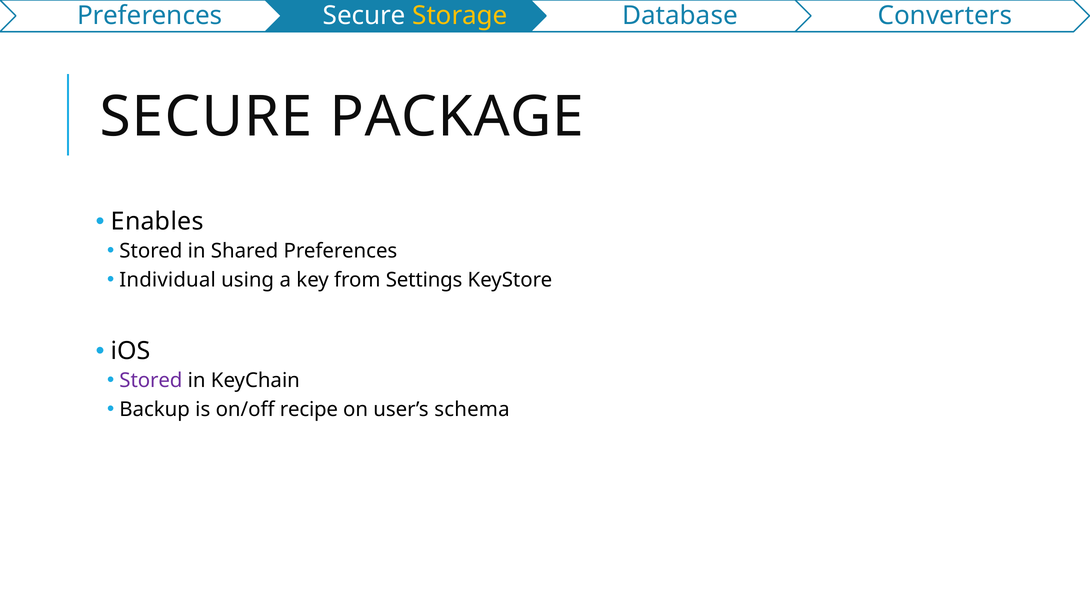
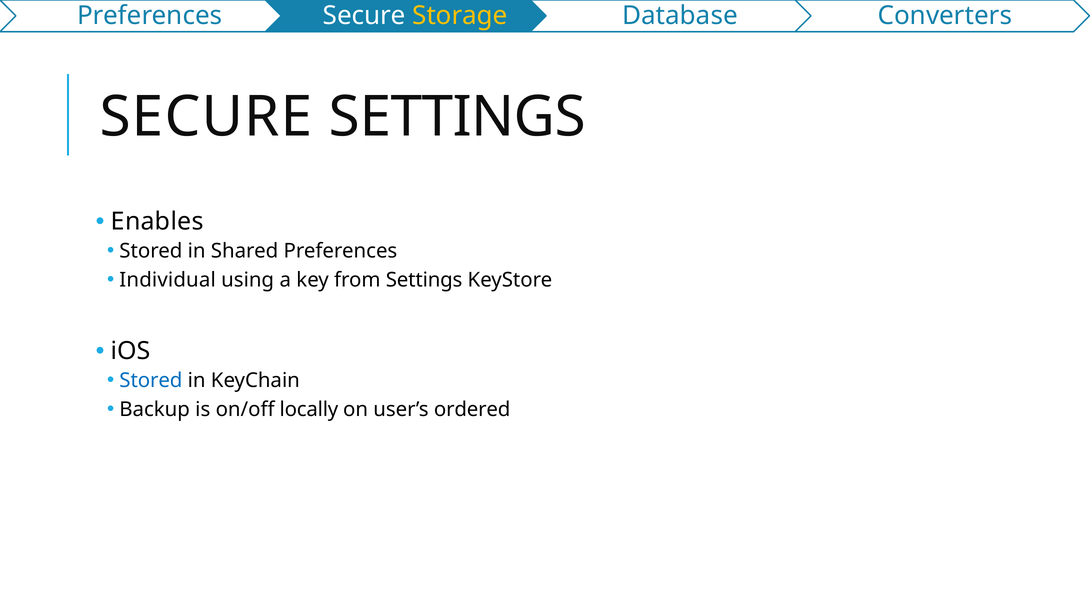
SECURE PACKAGE: PACKAGE -> SETTINGS
Stored at (151, 380) colour: purple -> blue
recipe: recipe -> locally
schema: schema -> ordered
